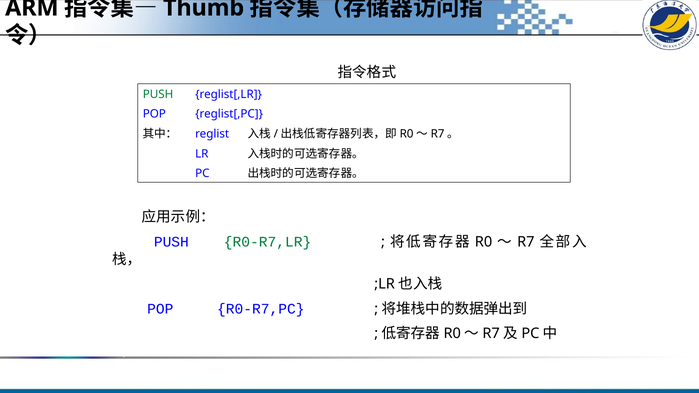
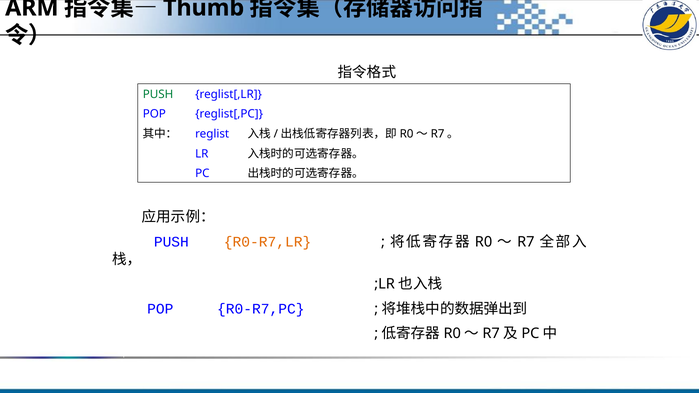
R0-R7,LR colour: green -> orange
